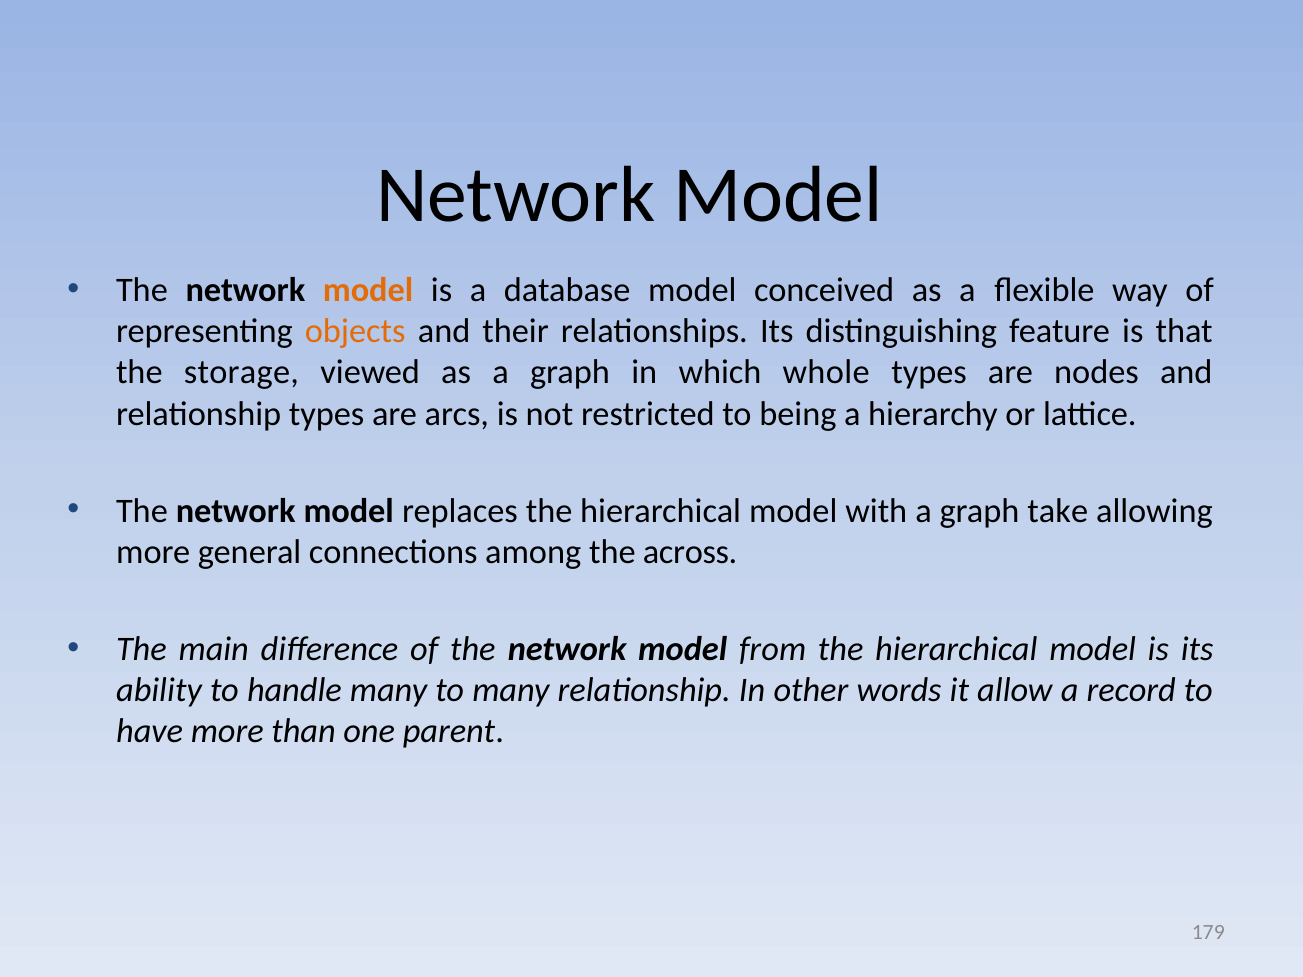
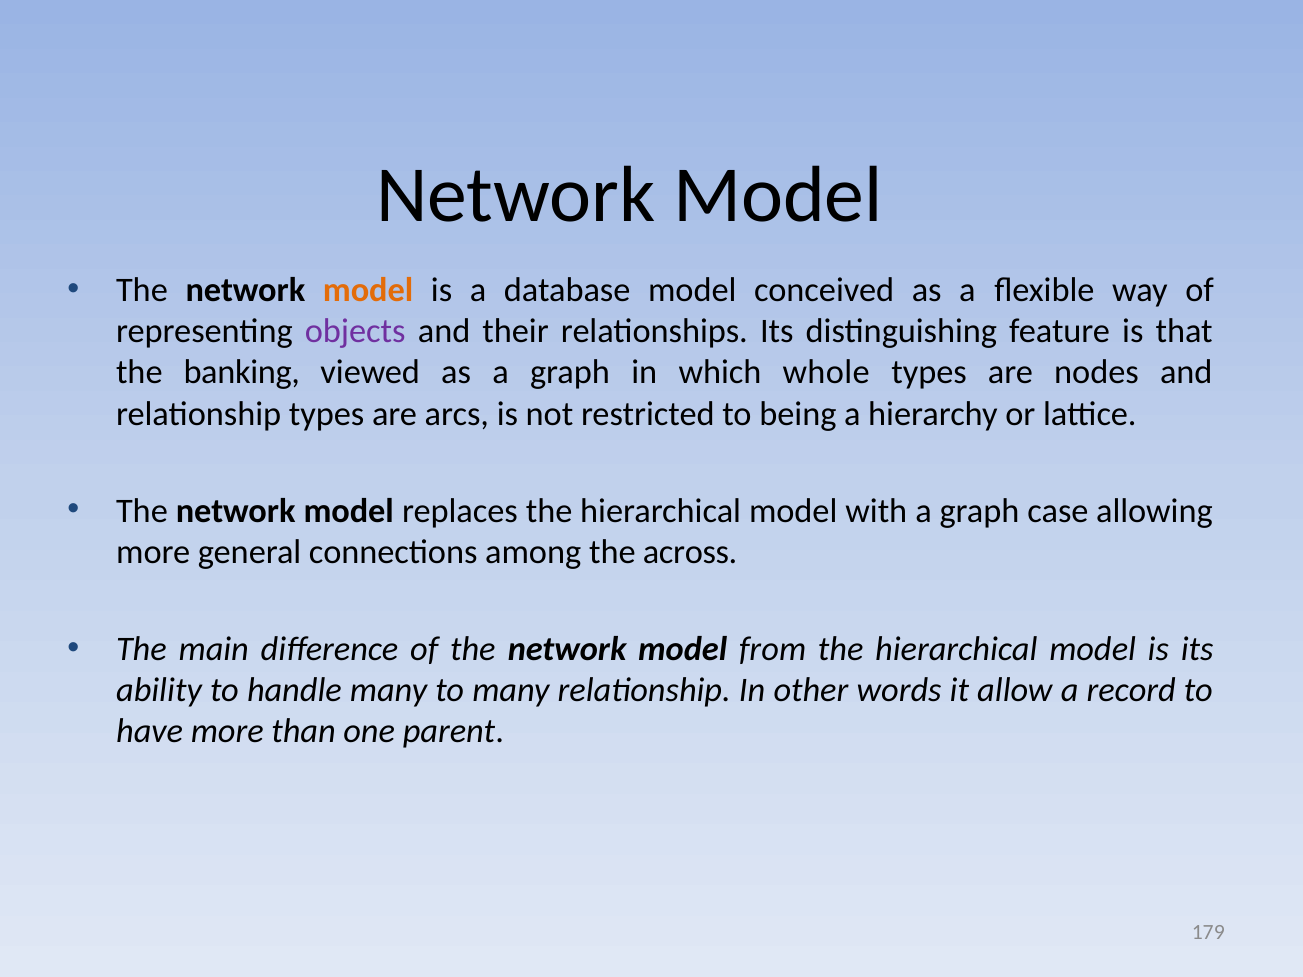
objects colour: orange -> purple
storage: storage -> banking
take: take -> case
